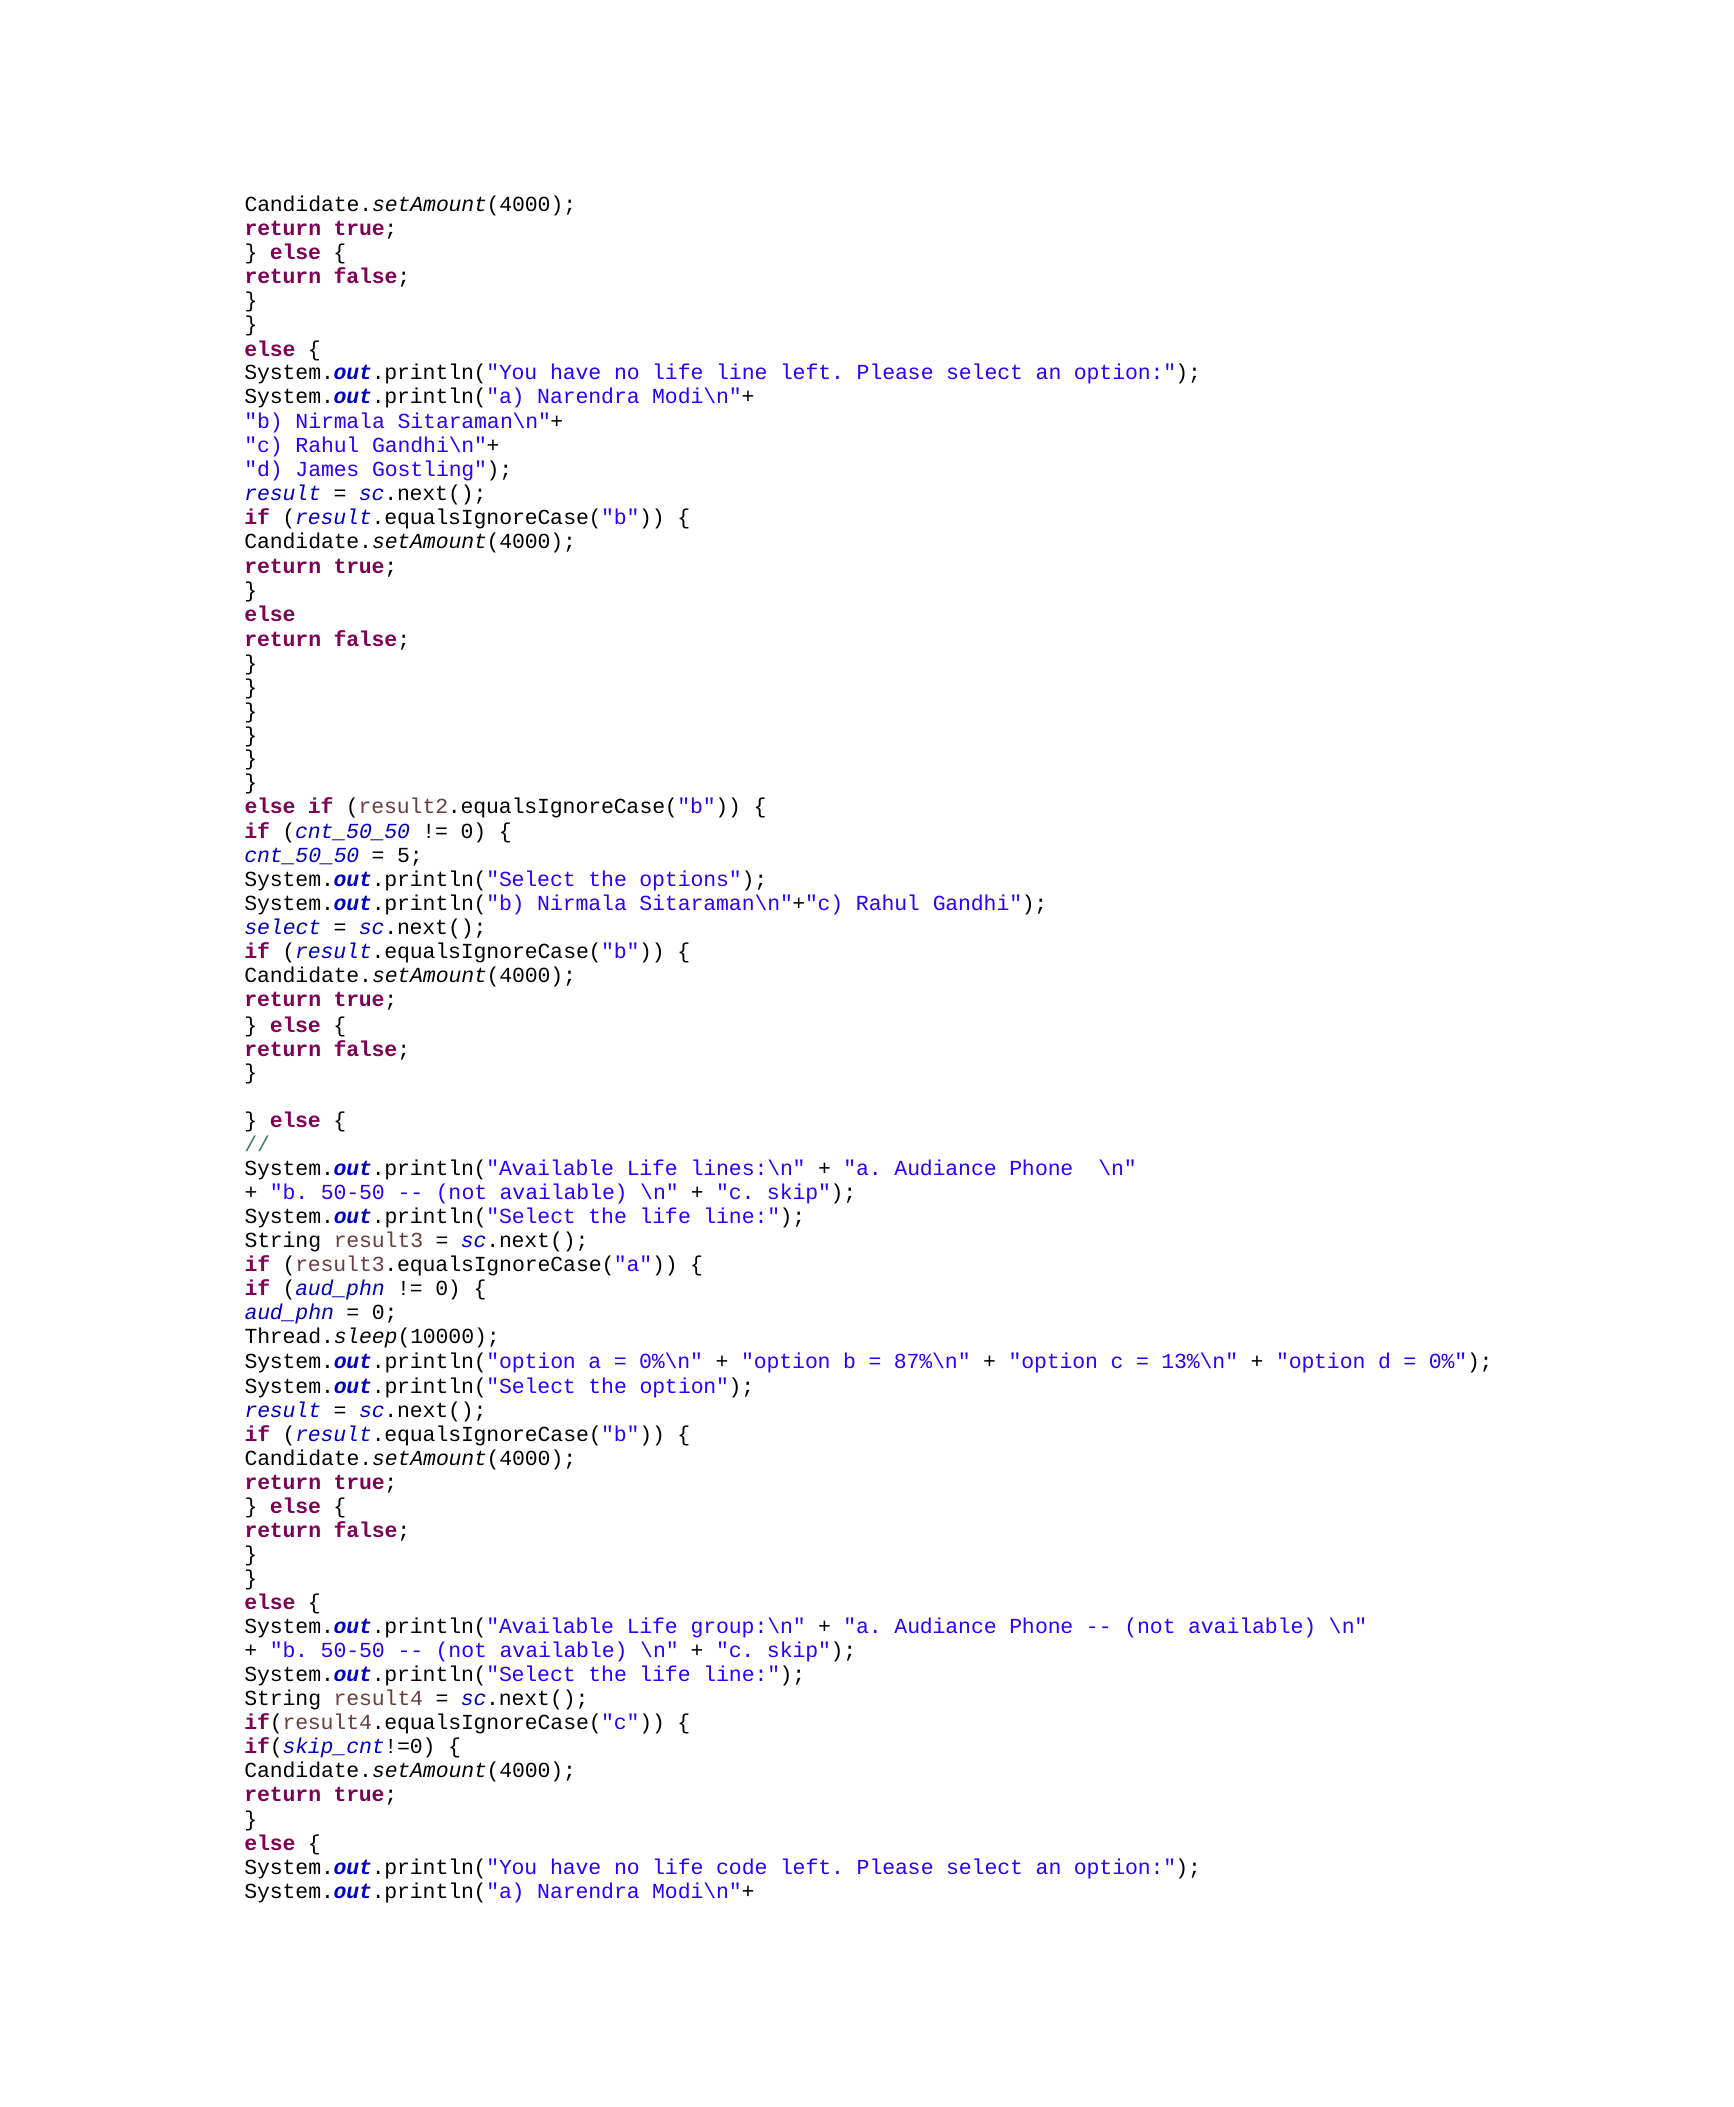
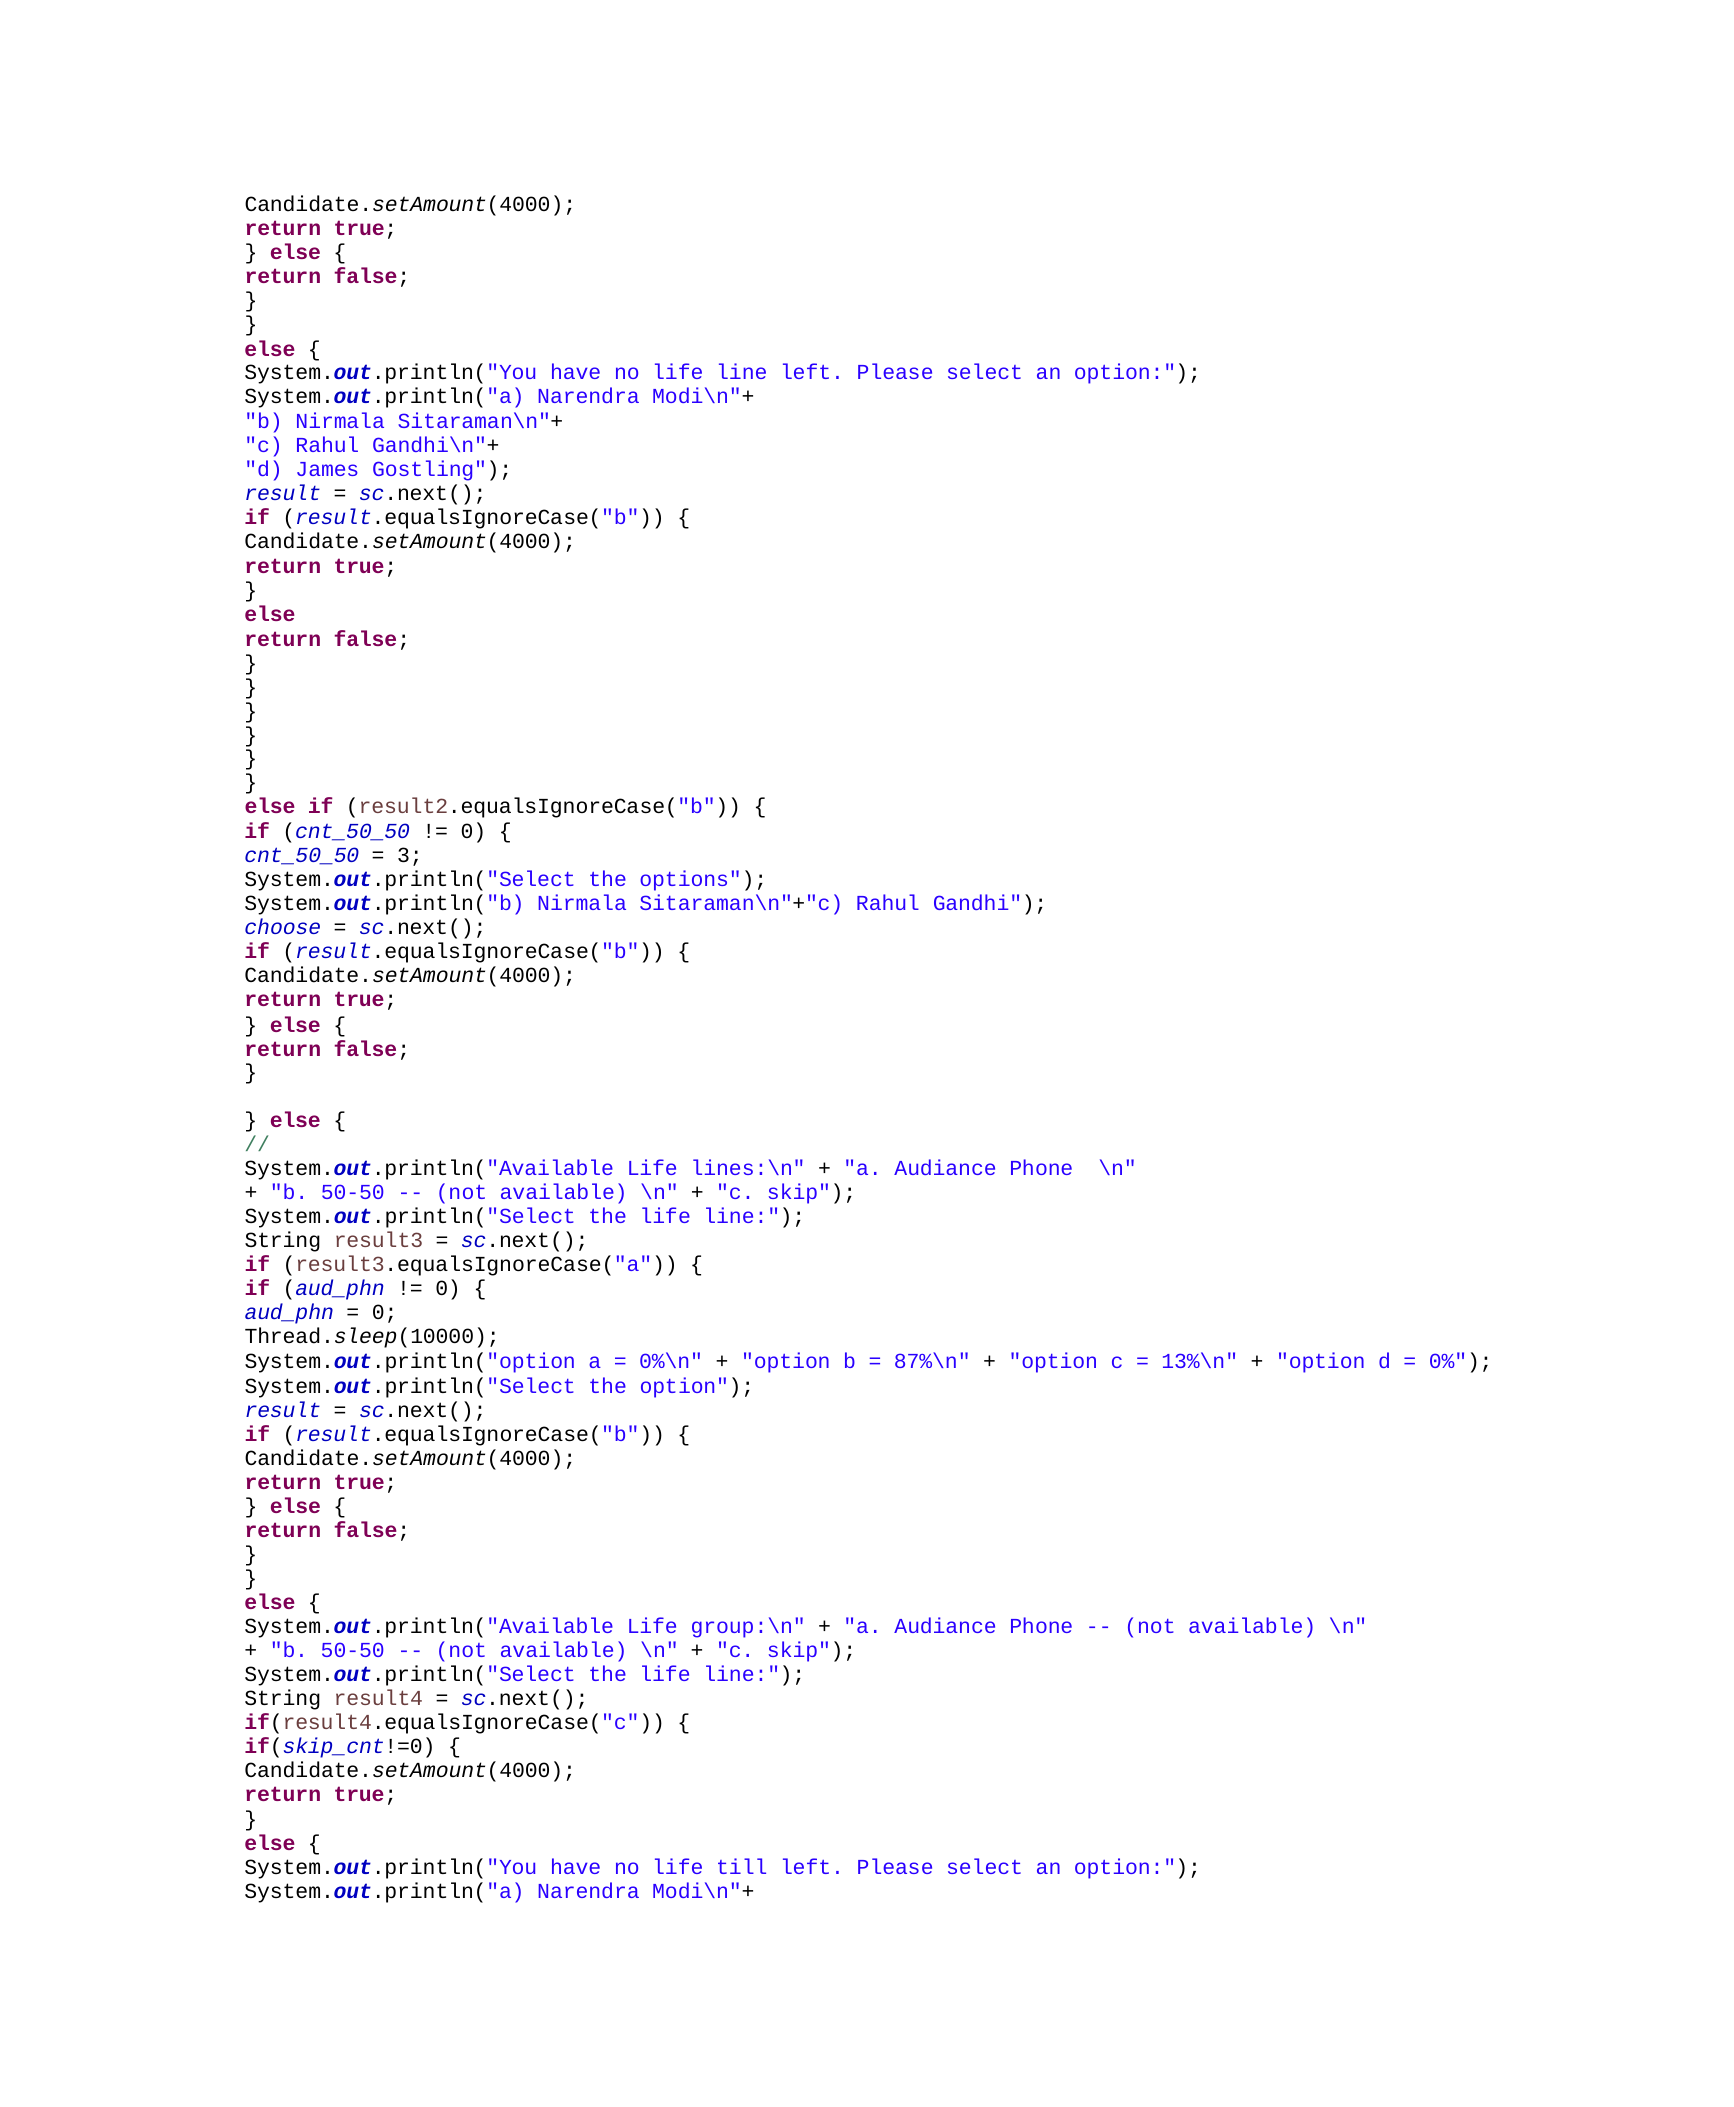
5: 5 -> 3
select at (283, 927): select -> choose
code: code -> till
